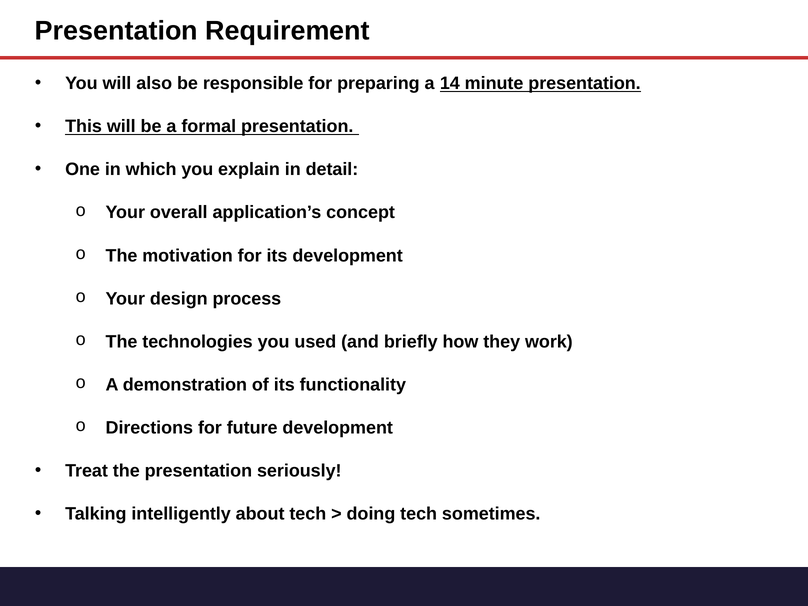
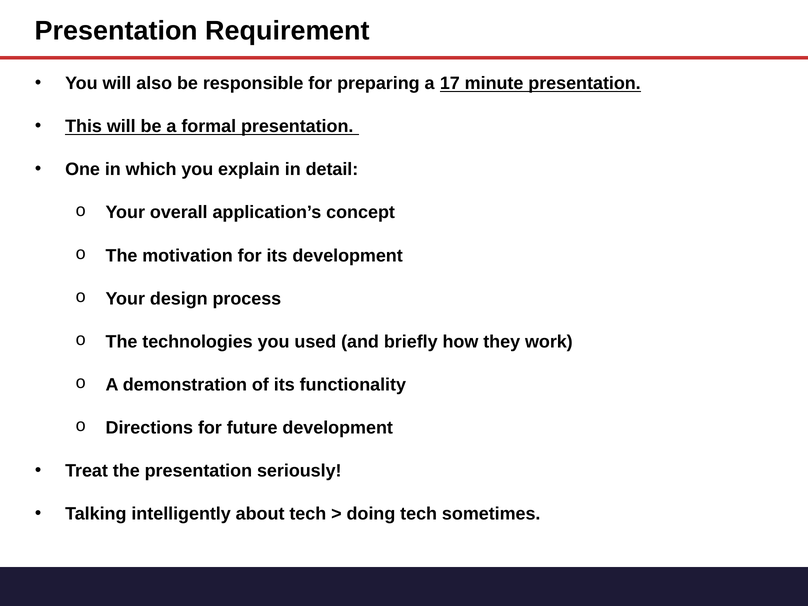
14: 14 -> 17
